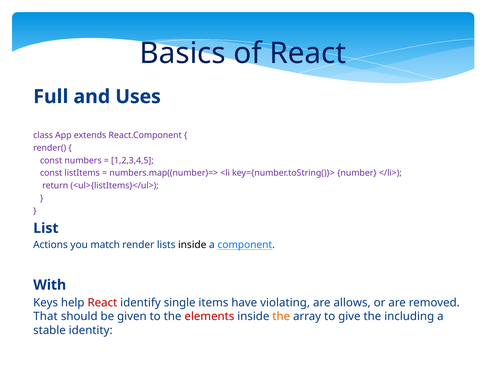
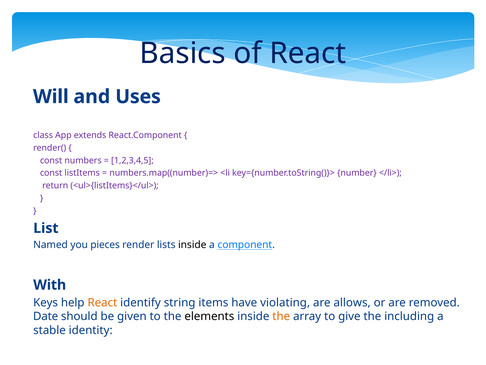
Full: Full -> Will
Actions: Actions -> Named
match: match -> pieces
React at (102, 302) colour: red -> orange
single: single -> string
That: That -> Date
elements colour: red -> black
